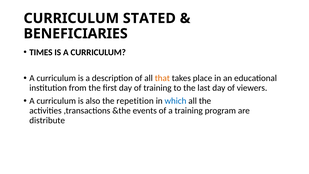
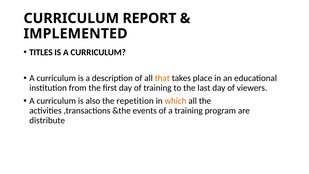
STATED: STATED -> REPORT
BENEFICIARIES: BENEFICIARIES -> IMPLEMENTED
TIMES: TIMES -> TITLES
which colour: blue -> orange
